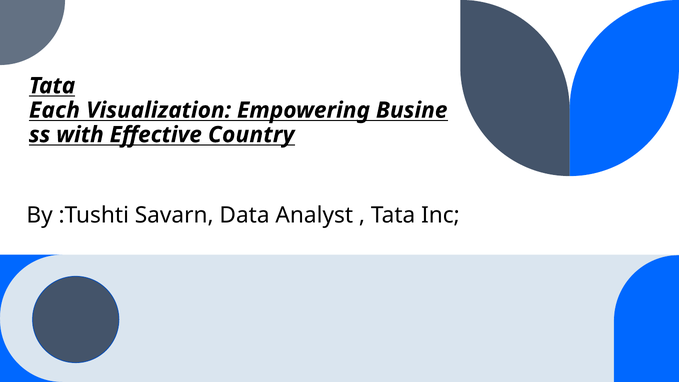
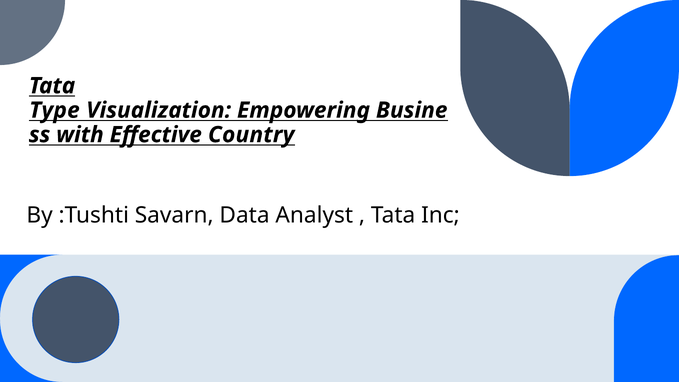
Each: Each -> Type
